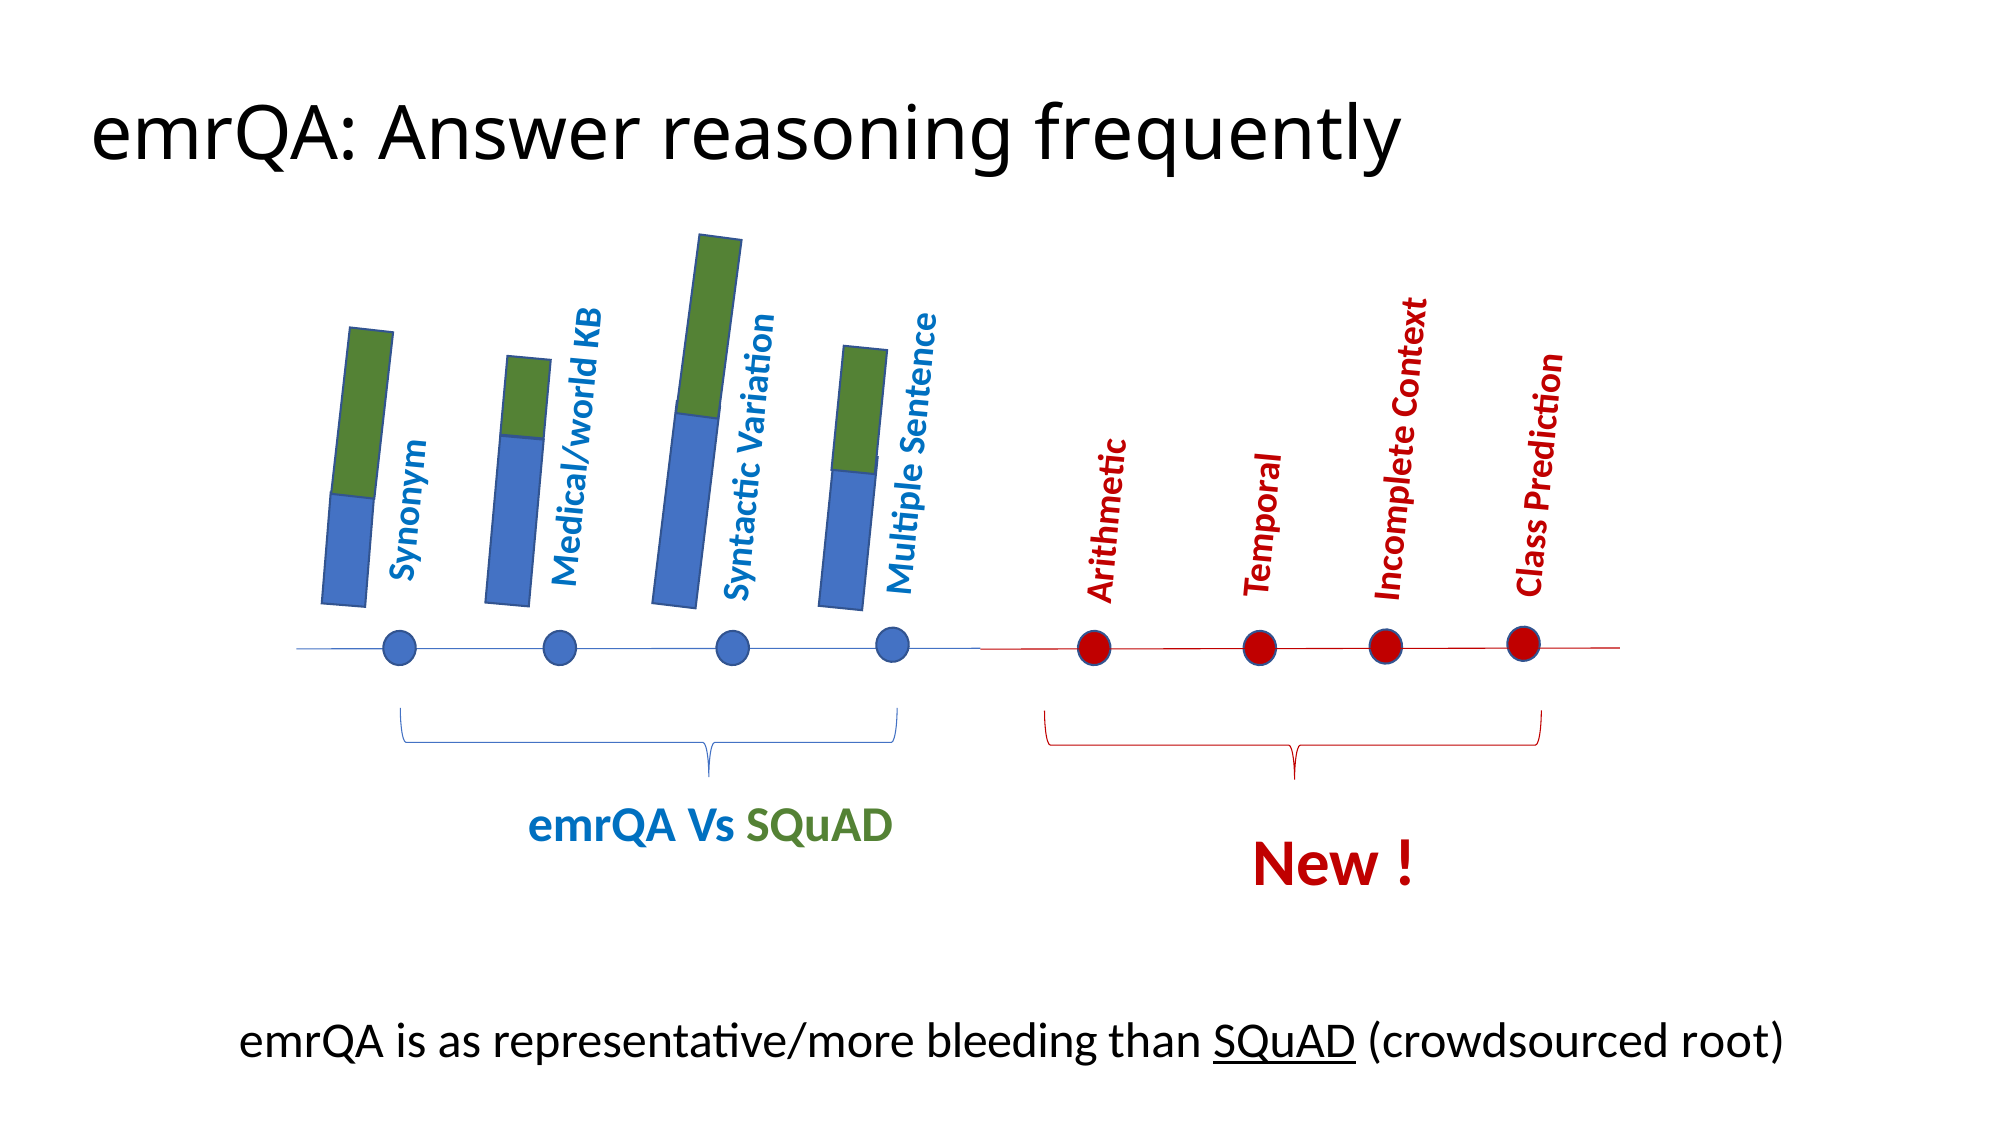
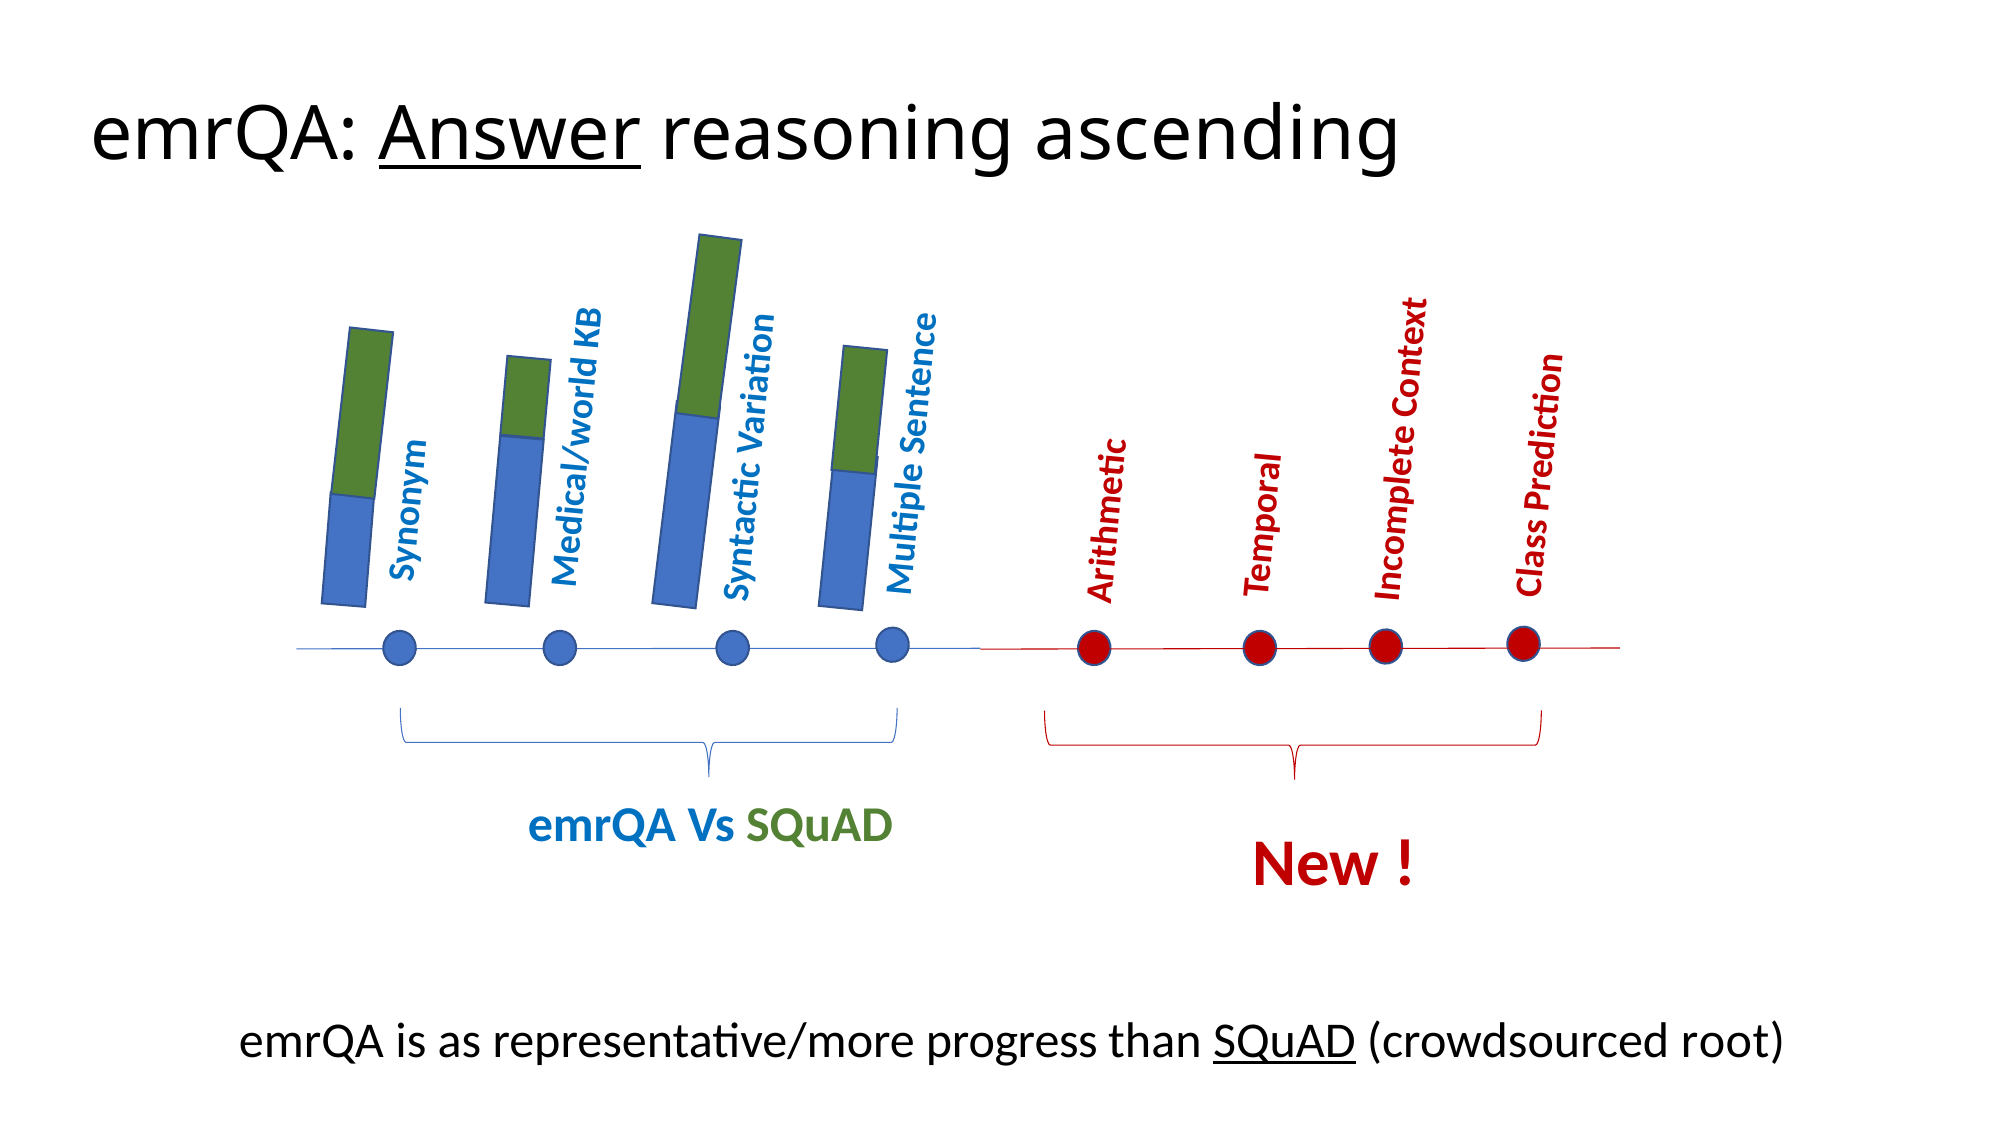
Answer underline: none -> present
frequently: frequently -> ascending
bleeding: bleeding -> progress
